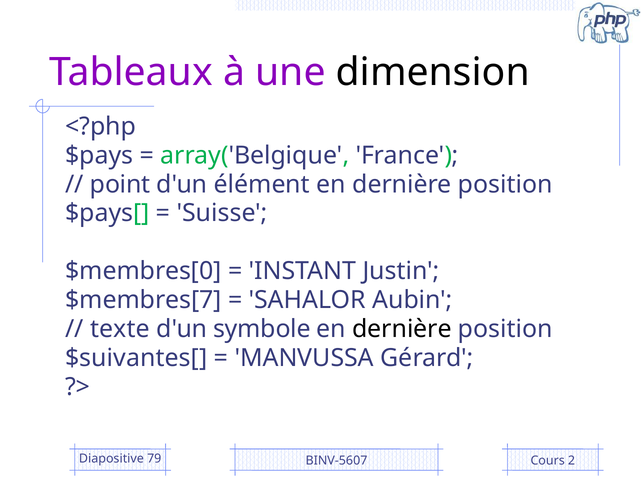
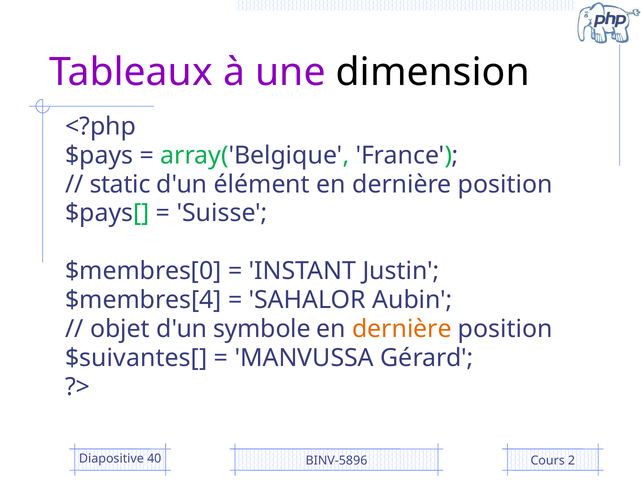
point: point -> static
$membres[7: $membres[7 -> $membres[4
texte: texte -> objet
dernière at (402, 329) colour: black -> orange
79: 79 -> 40
BINV-5607: BINV-5607 -> BINV-5896
